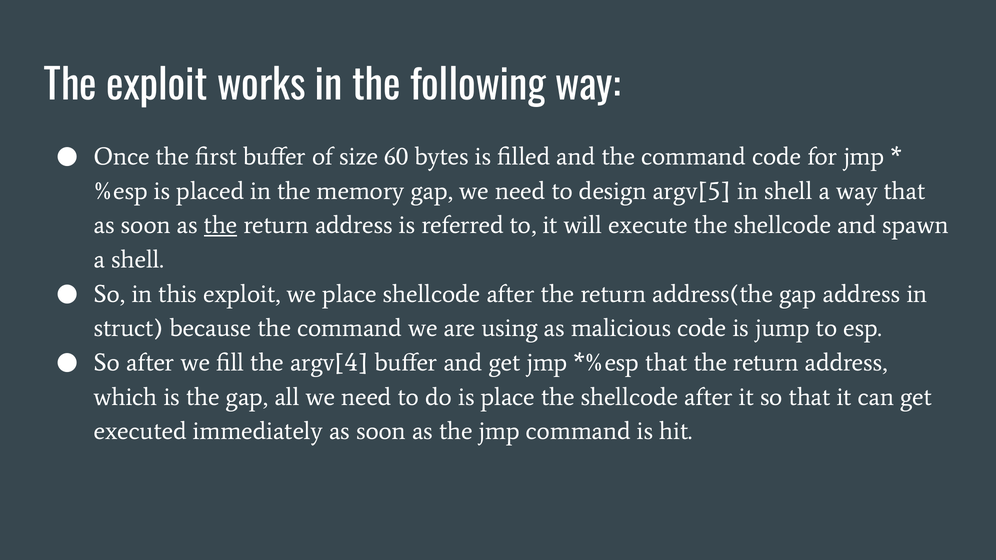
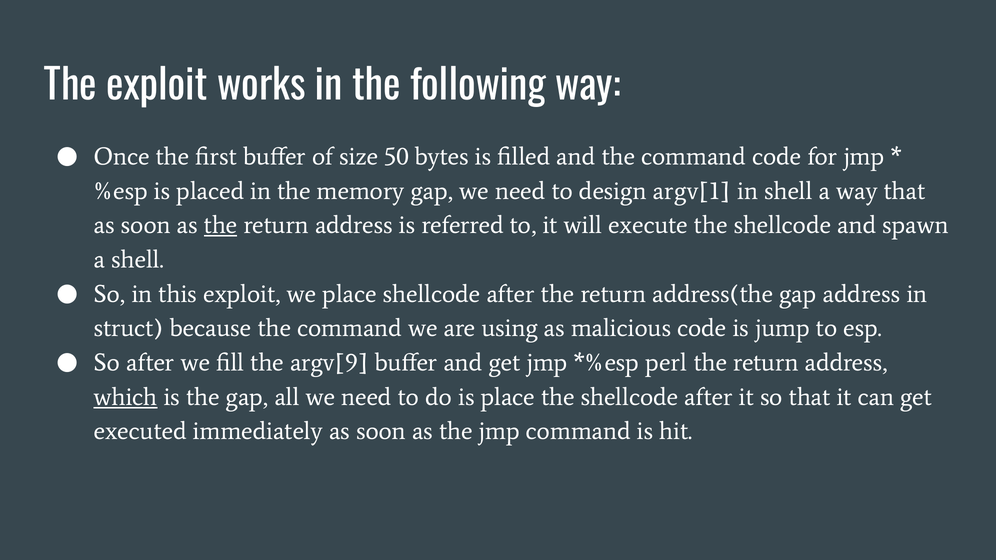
60: 60 -> 50
argv[5: argv[5 -> argv[1
argv[4: argv[4 -> argv[9
that at (666, 363): that -> perl
which underline: none -> present
